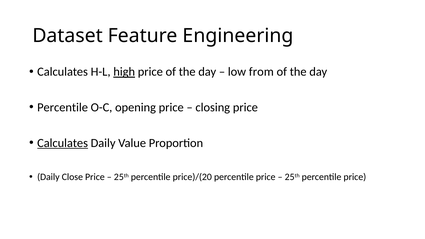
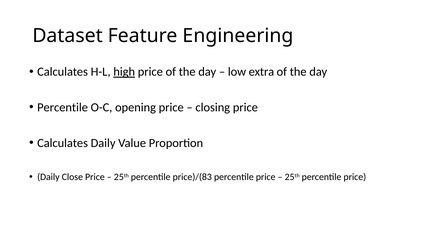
from: from -> extra
Calculates at (63, 143) underline: present -> none
price)/(20: price)/(20 -> price)/(83
